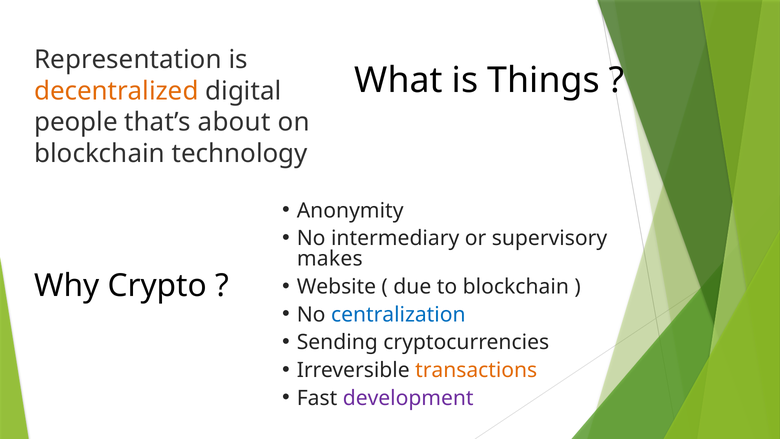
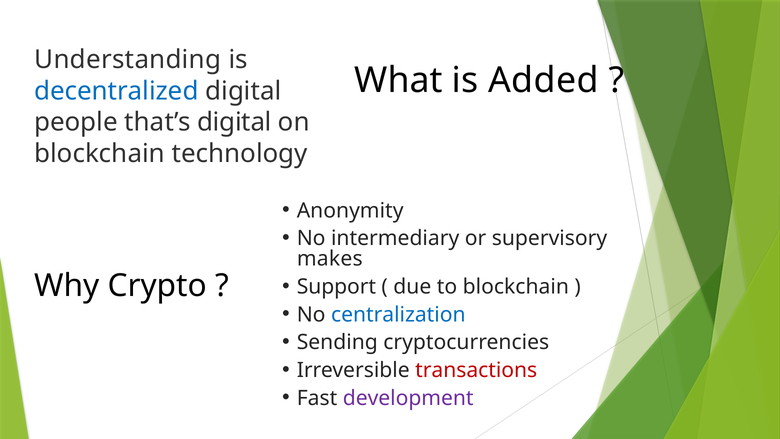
Representation: Representation -> Understanding
Things: Things -> Added
decentralized colour: orange -> blue
that’s about: about -> digital
Website: Website -> Support
transactions colour: orange -> red
